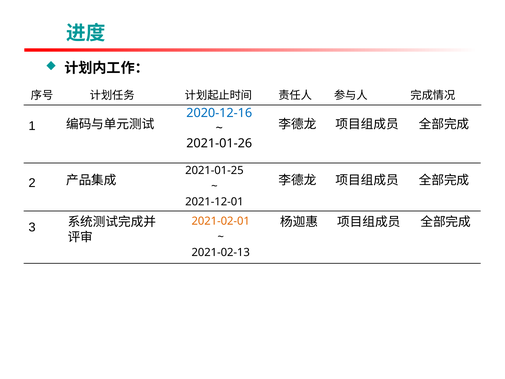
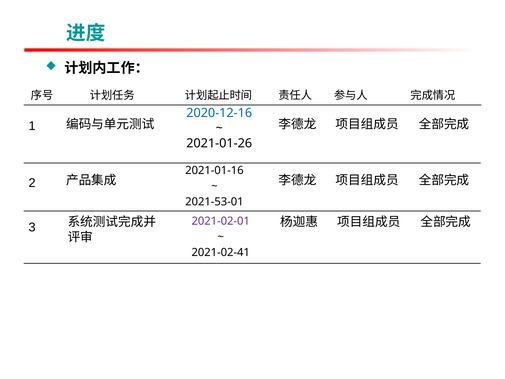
2021-01-25: 2021-01-25 -> 2021-01-16
2021-12-01: 2021-12-01 -> 2021-53-01
2021-02-01 colour: orange -> purple
2021-02-13: 2021-02-13 -> 2021-02-41
